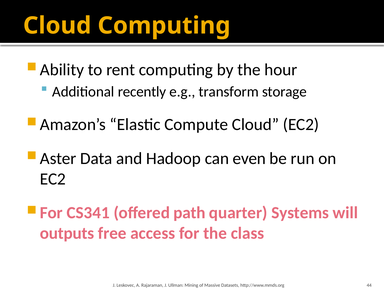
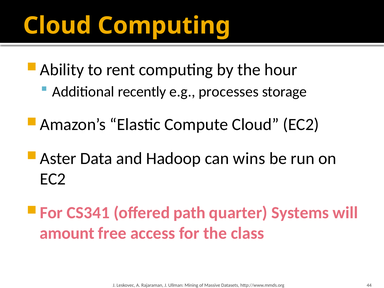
transform: transform -> processes
even: even -> wins
outputs: outputs -> amount
